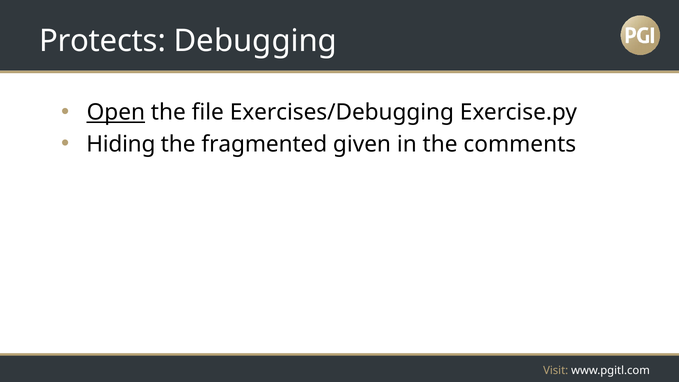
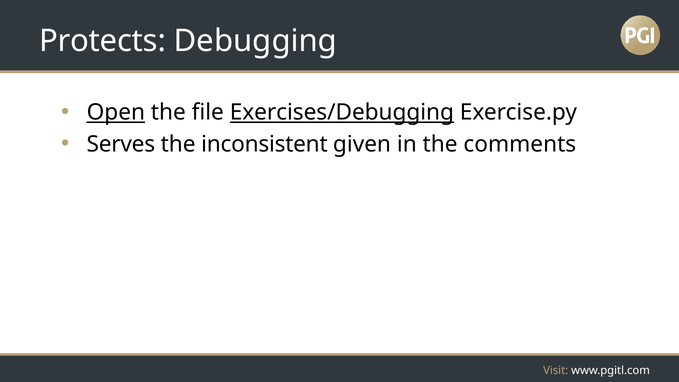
Exercises/Debugging underline: none -> present
Hiding: Hiding -> Serves
fragmented: fragmented -> inconsistent
